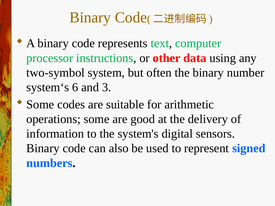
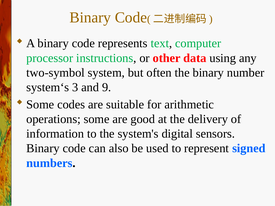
6: 6 -> 3
3: 3 -> 9
